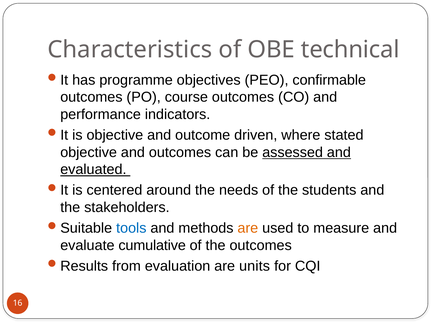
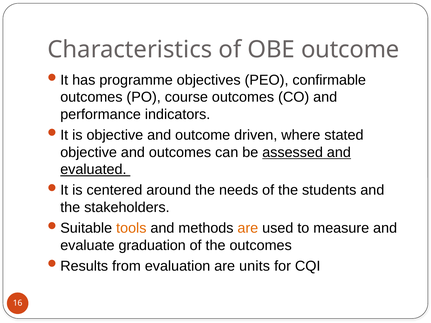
OBE technical: technical -> outcome
tools colour: blue -> orange
cumulative: cumulative -> graduation
